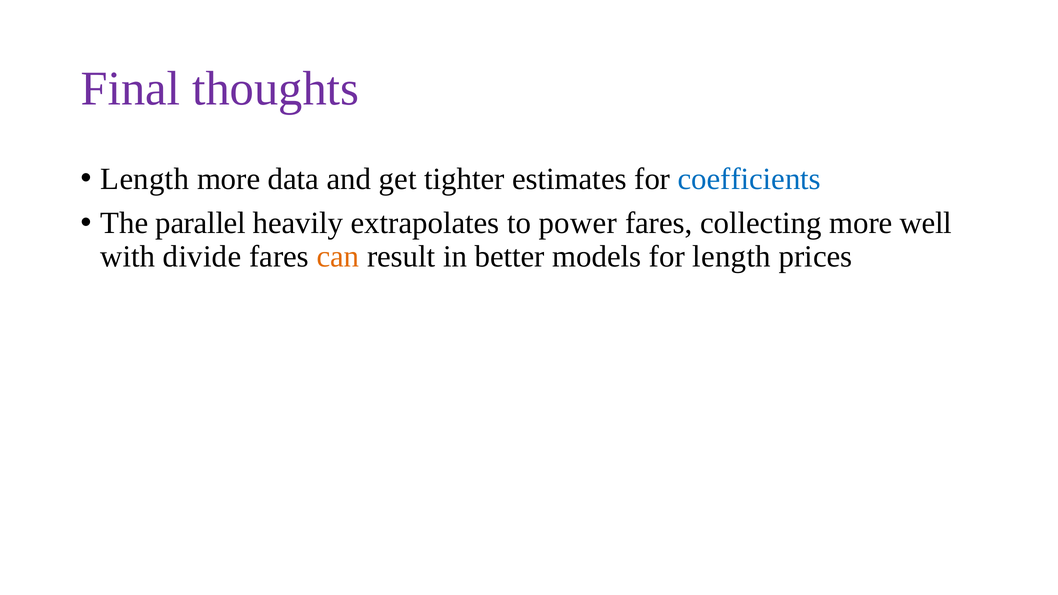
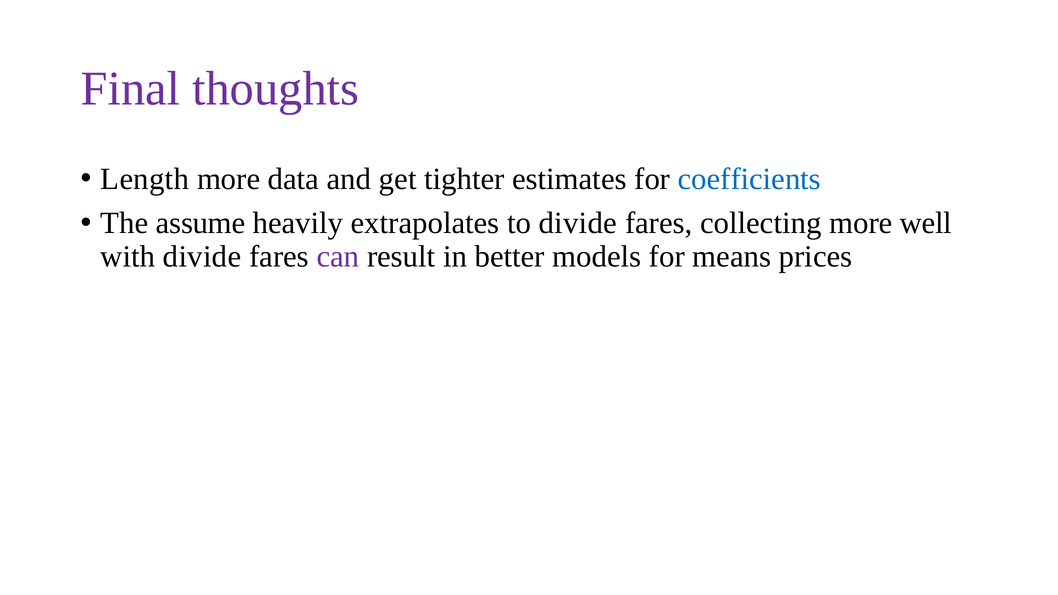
parallel: parallel -> assume
to power: power -> divide
can colour: orange -> purple
for length: length -> means
